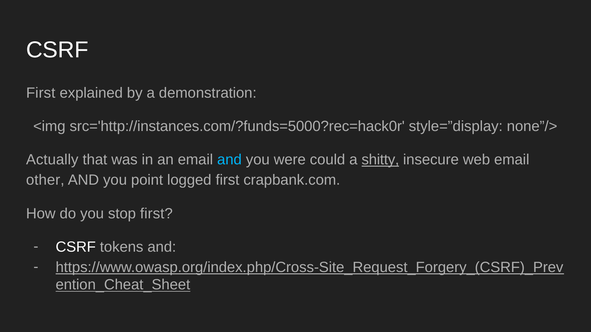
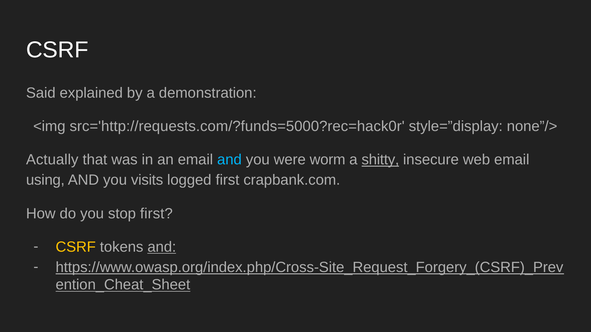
First at (41, 93): First -> Said
src='http://instances.com/?funds=5000?rec=hack0r: src='http://instances.com/?funds=5000?rec=hack0r -> src='http://requests.com/?funds=5000?rec=hack0r
could: could -> worm
other: other -> using
point: point -> visits
CSRF at (76, 247) colour: white -> yellow
and at (162, 247) underline: none -> present
